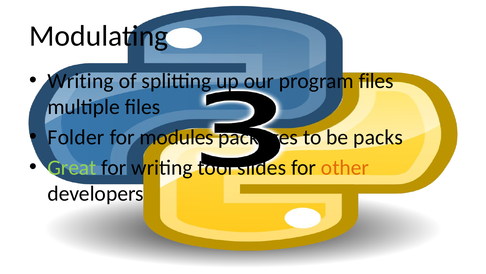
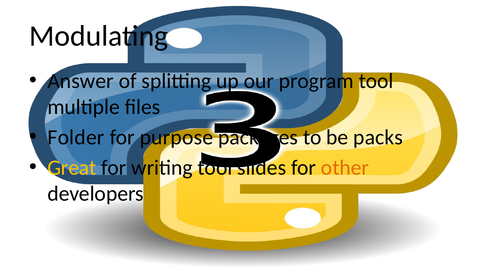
Writing at (81, 81): Writing -> Answer
program files: files -> tool
modules: modules -> purpose
Great colour: light green -> yellow
